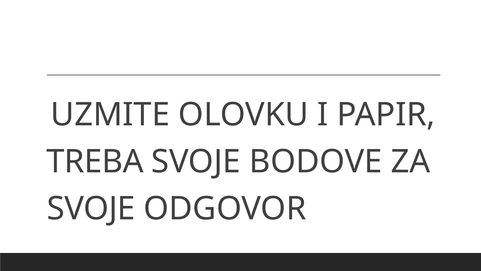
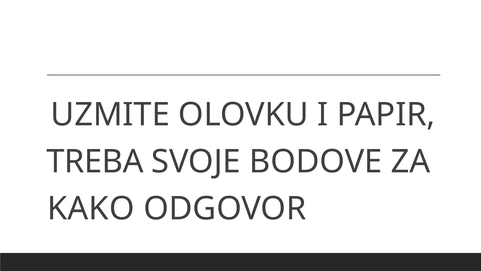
SVOJE at (91, 208): SVOJE -> KAKO
